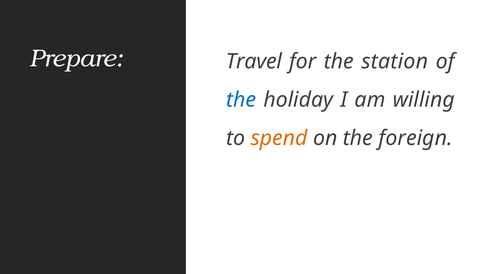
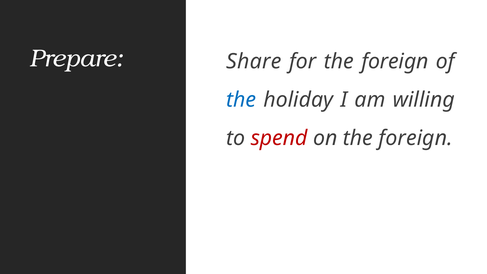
Travel: Travel -> Share
for the station: station -> foreign
spend colour: orange -> red
